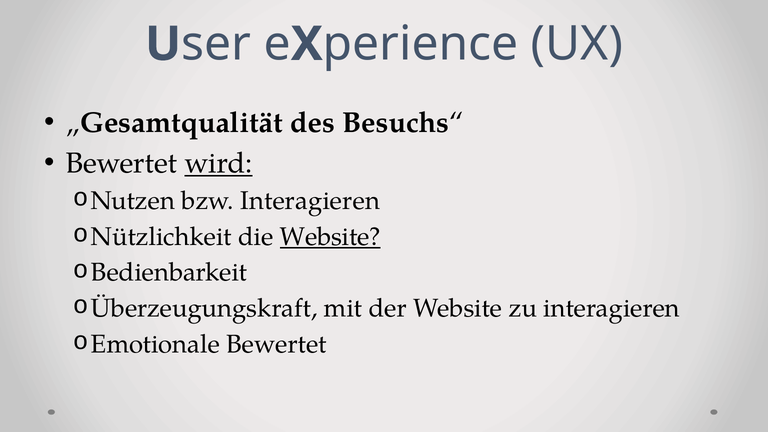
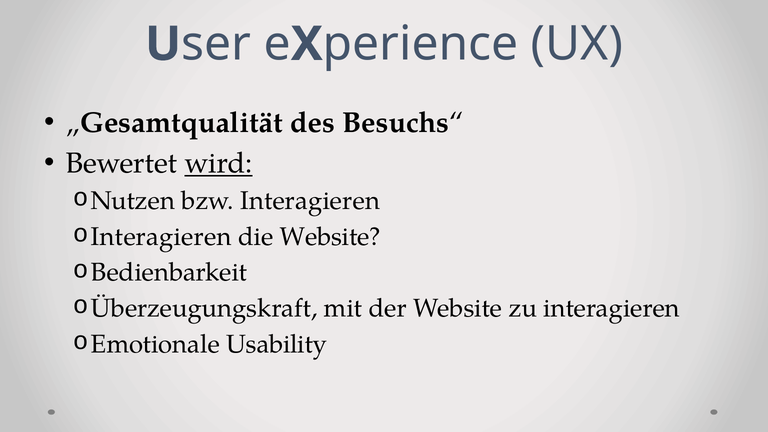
Nützlichkeit at (161, 237): Nützlichkeit -> Interagieren
Website at (330, 237) underline: present -> none
Emotionale Bewertet: Bewertet -> Usability
